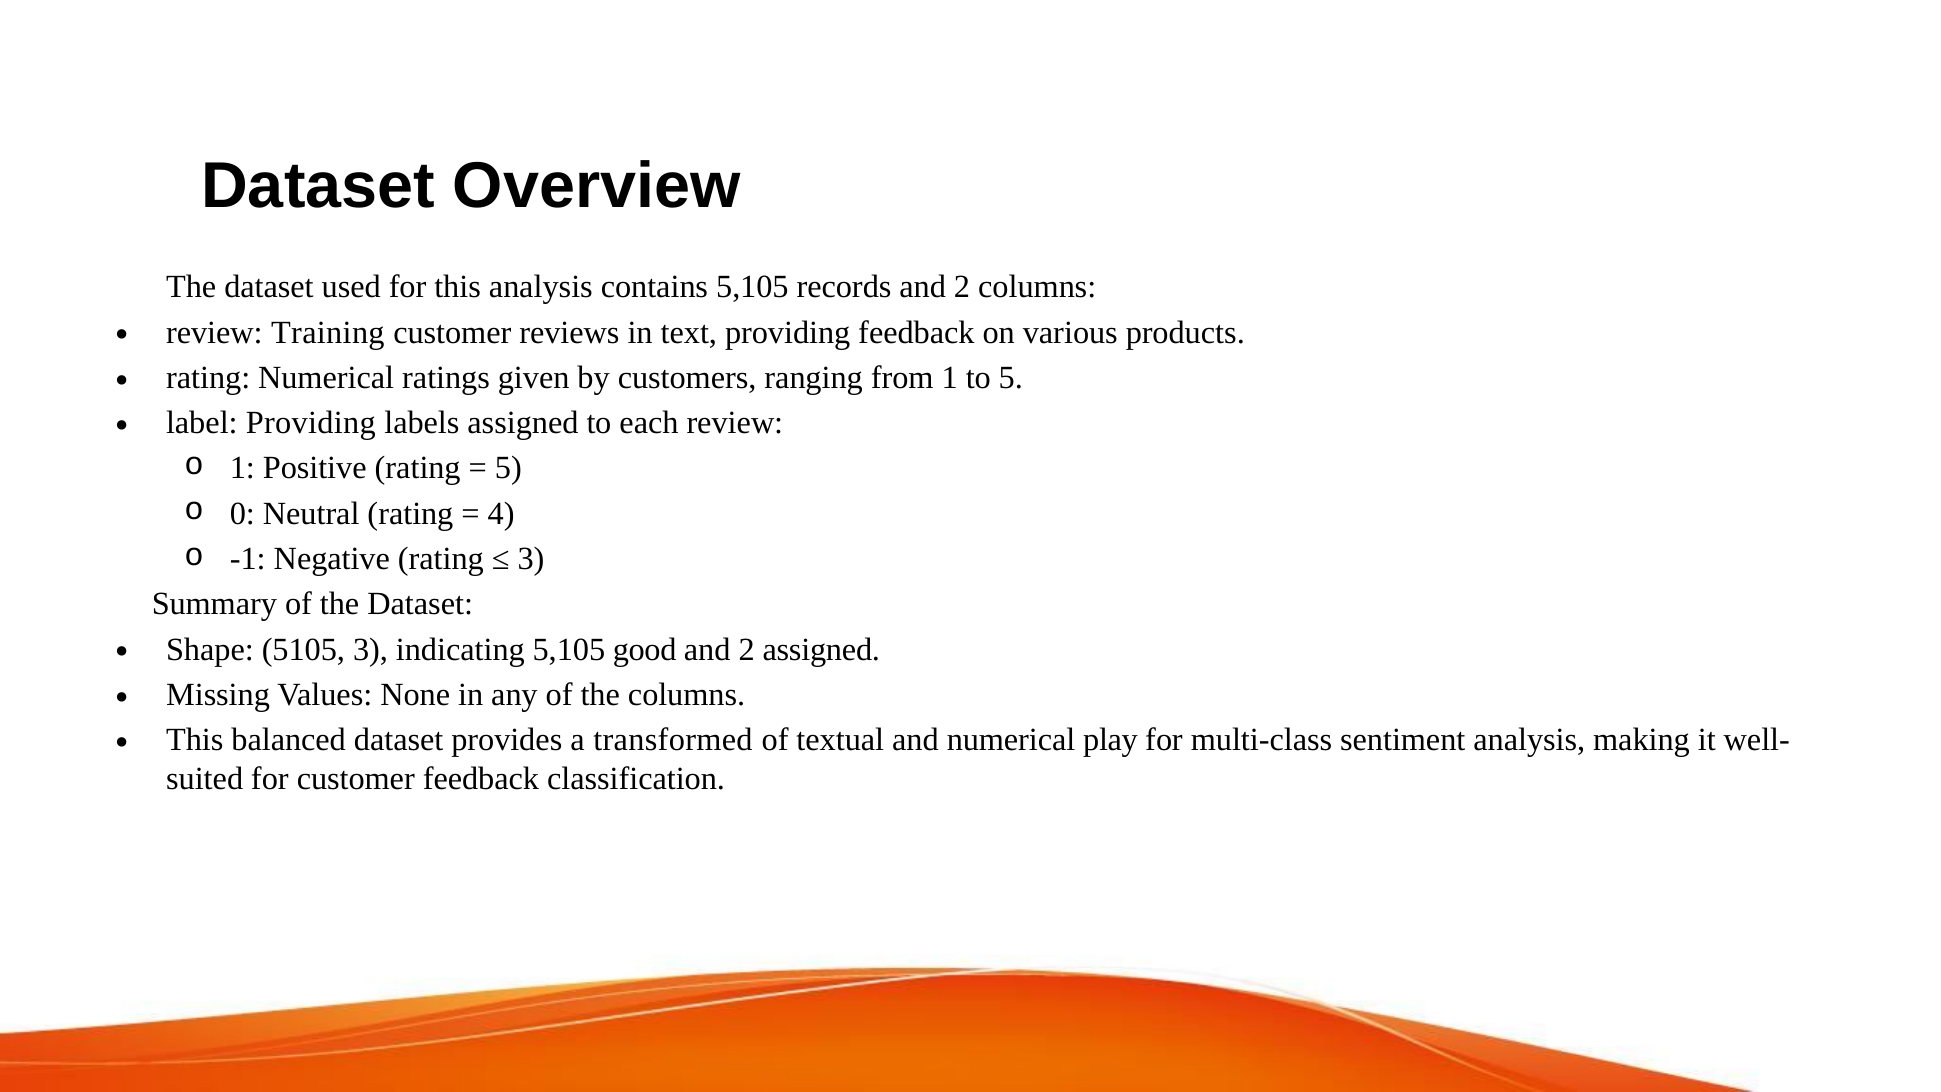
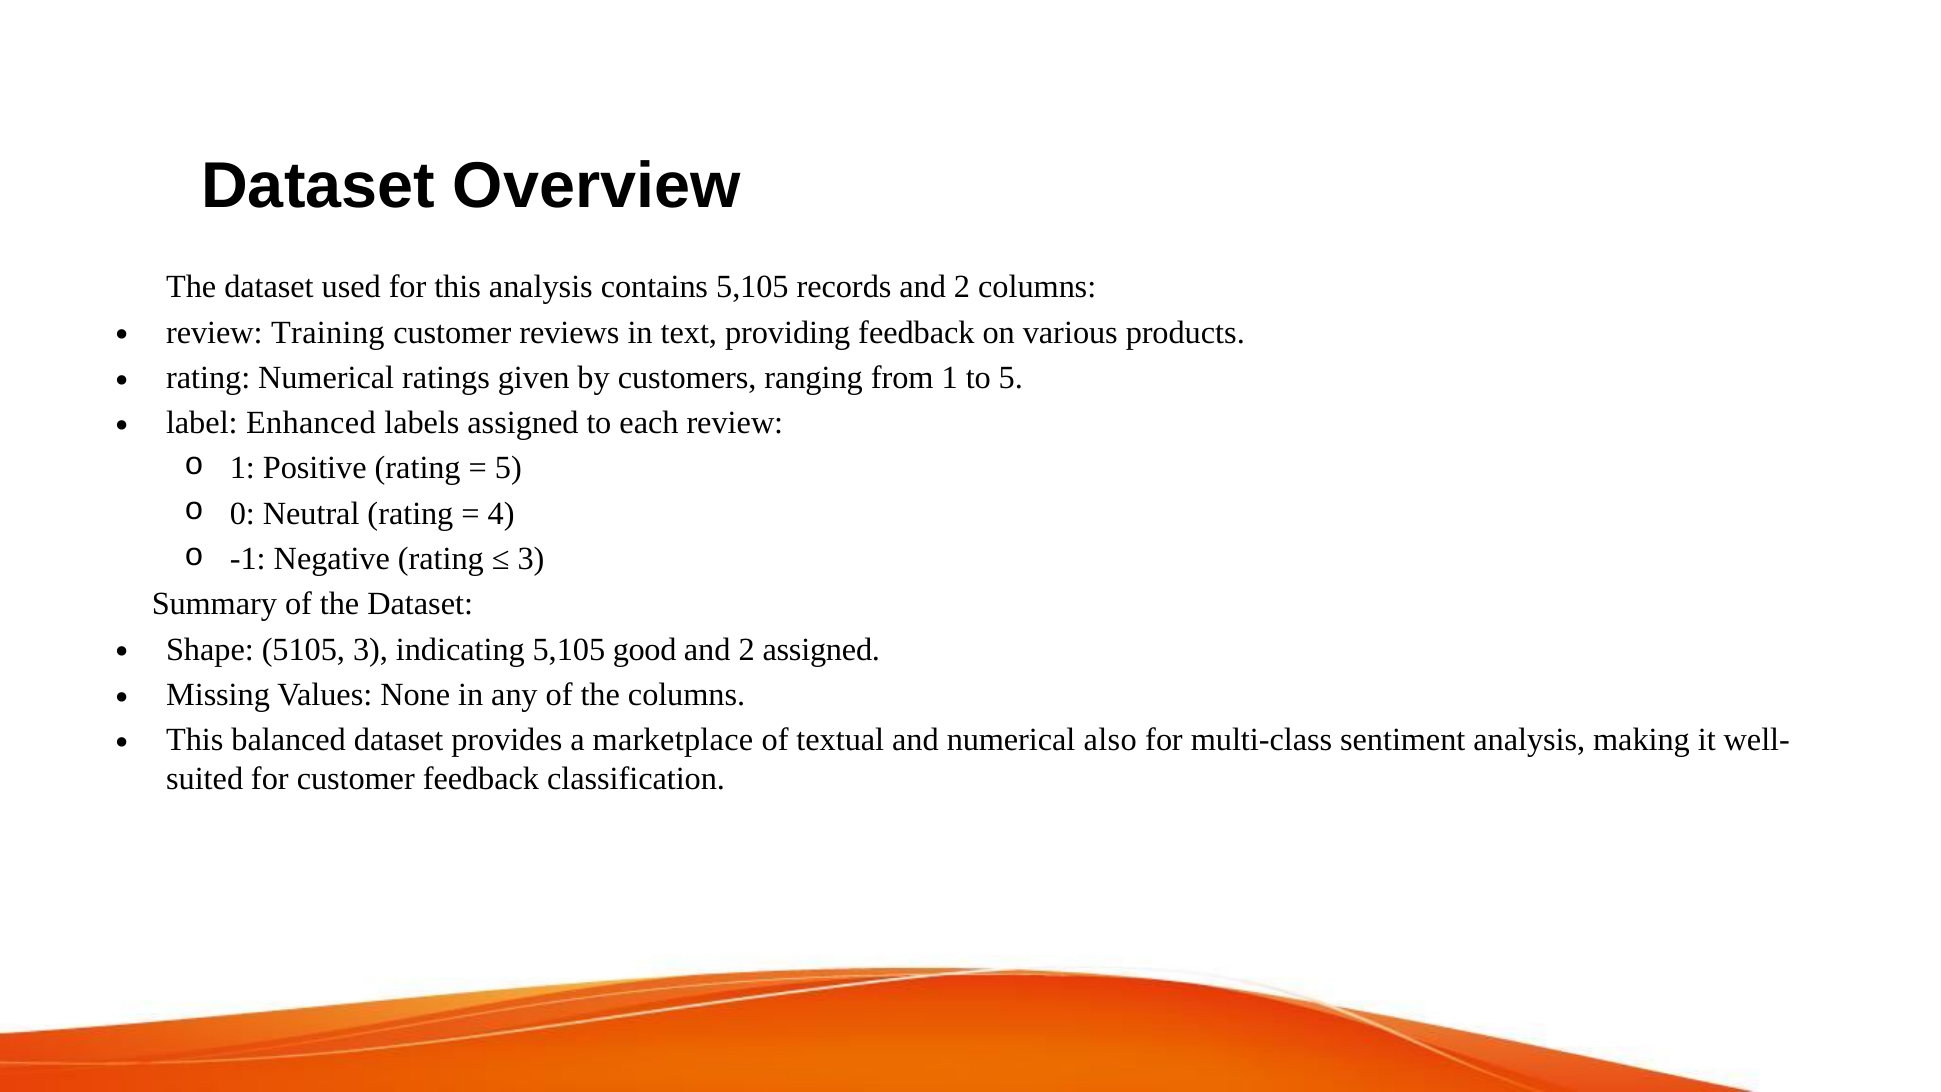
label Providing: Providing -> Enhanced
transformed: transformed -> marketplace
play: play -> also
